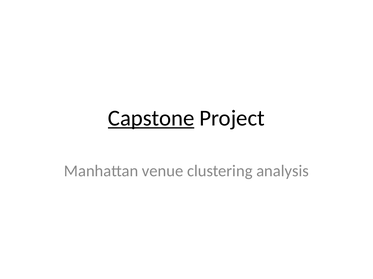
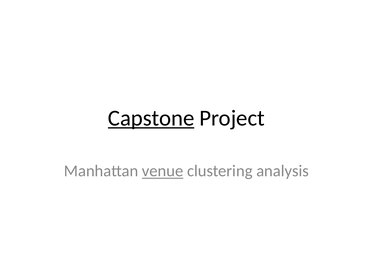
venue underline: none -> present
